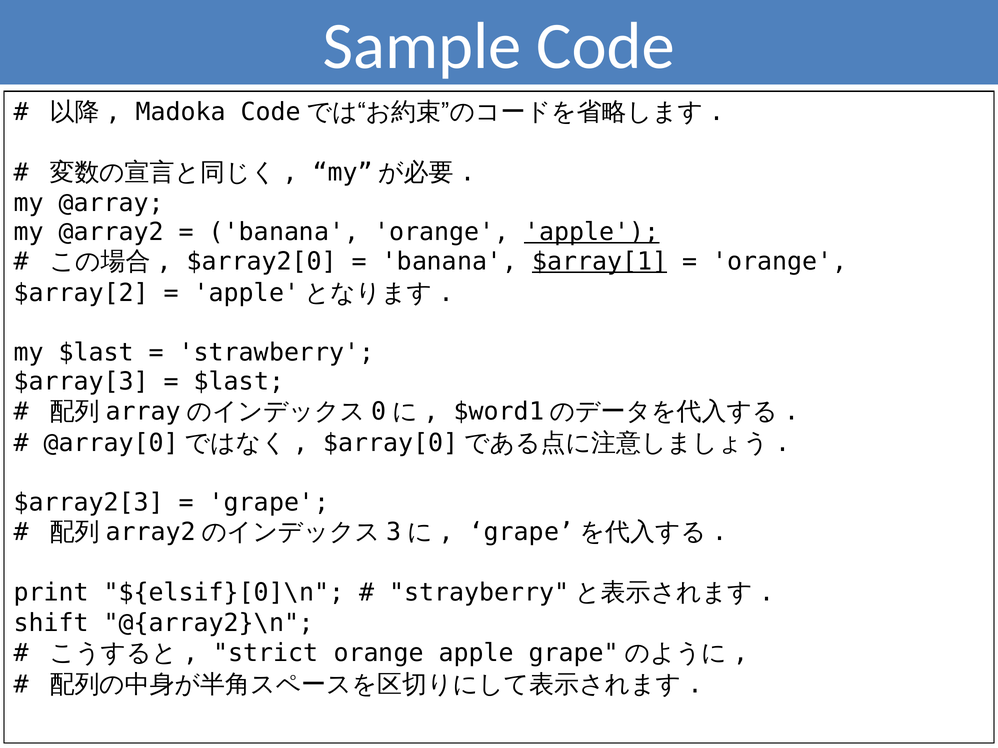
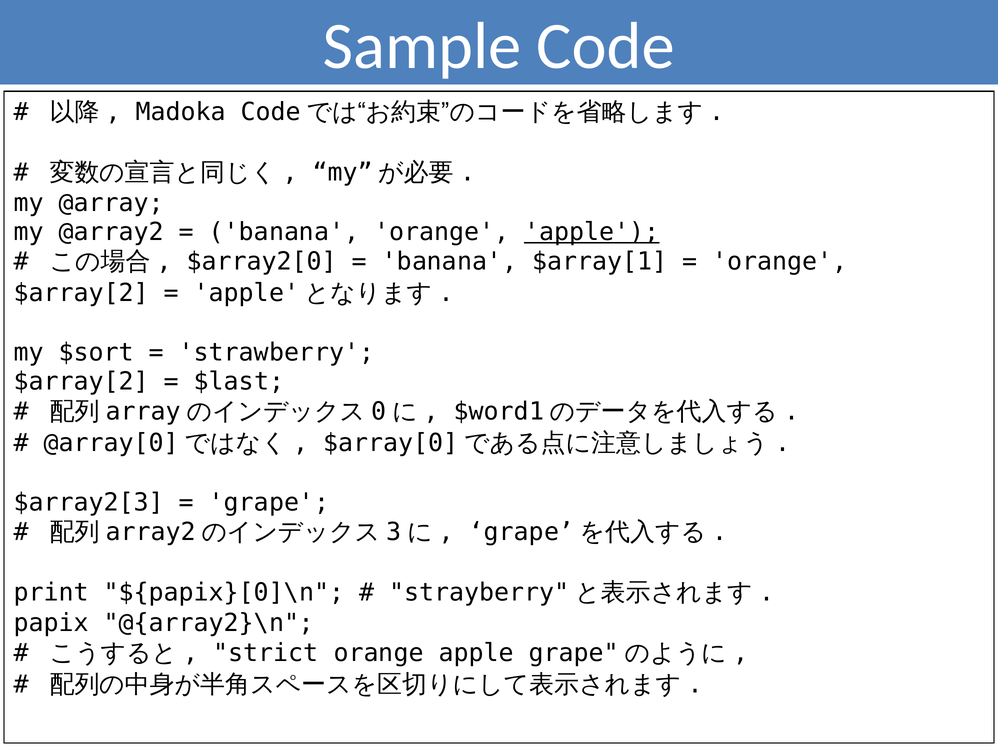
$array[1 underline: present -> none
my $last: $last -> $sort
$array[3 at (81, 382): $array[3 -> $array[2
${elsif}[0]\n: ${elsif}[0]\n -> ${papix}[0]\n
shift: shift -> papix
